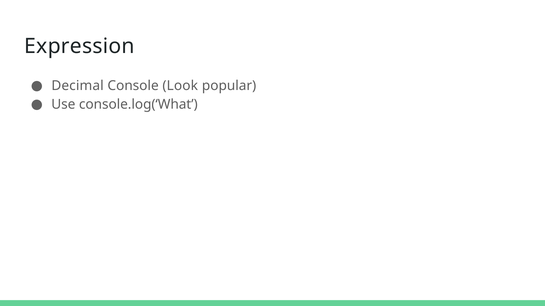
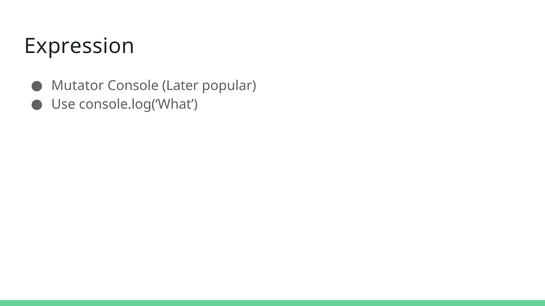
Decimal: Decimal -> Mutator
Look: Look -> Later
